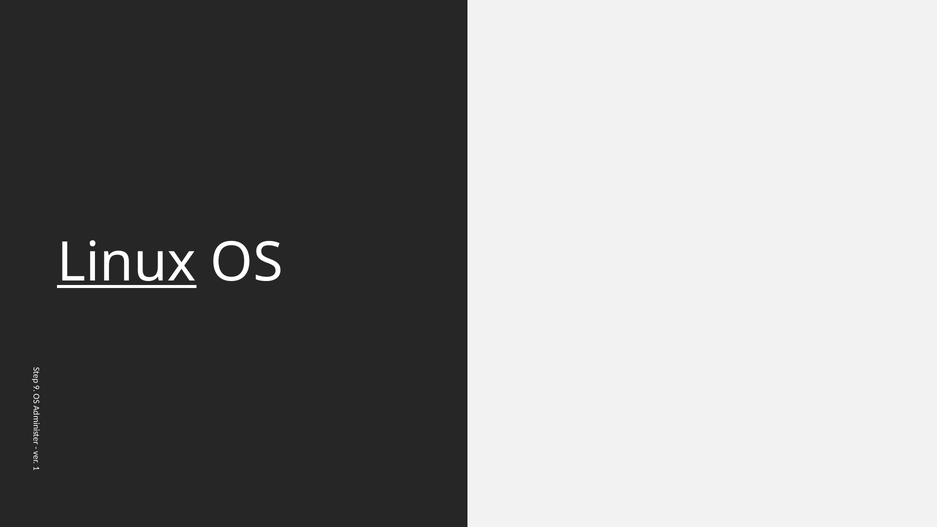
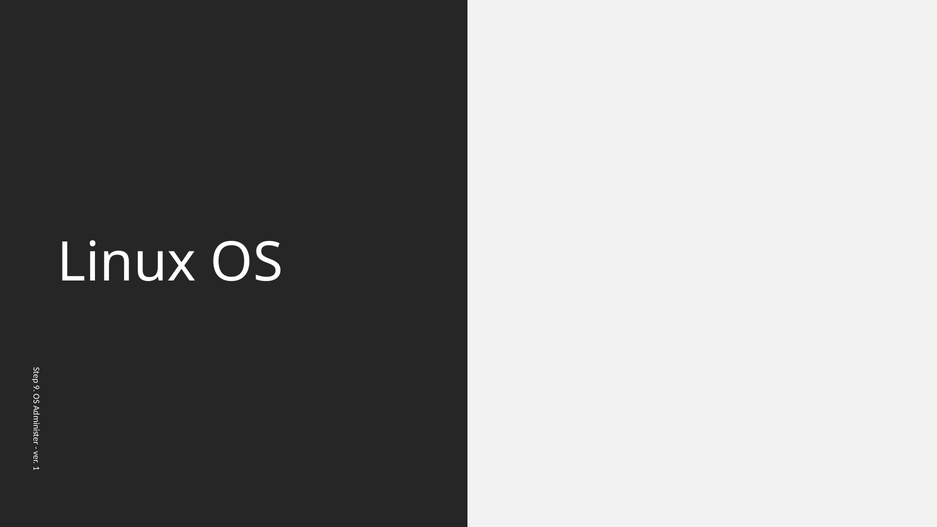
Linux underline: present -> none
